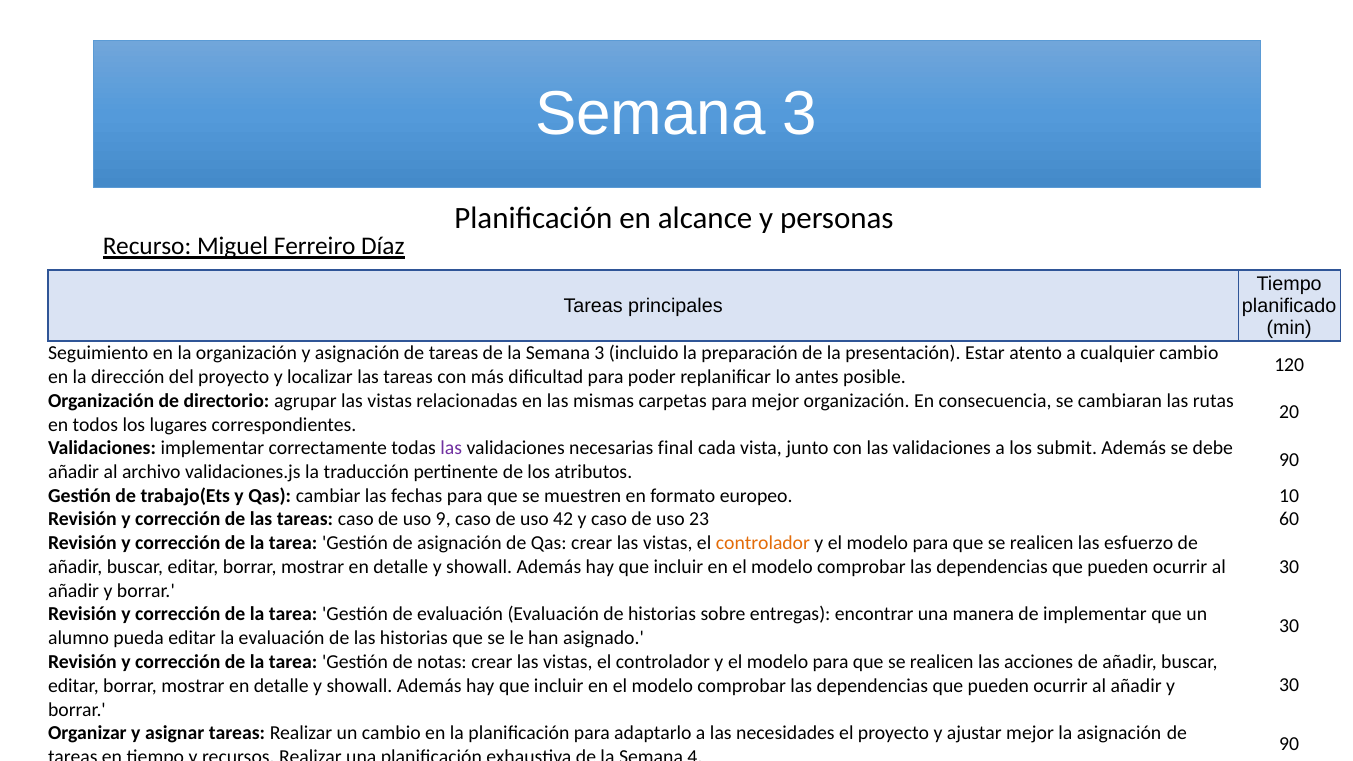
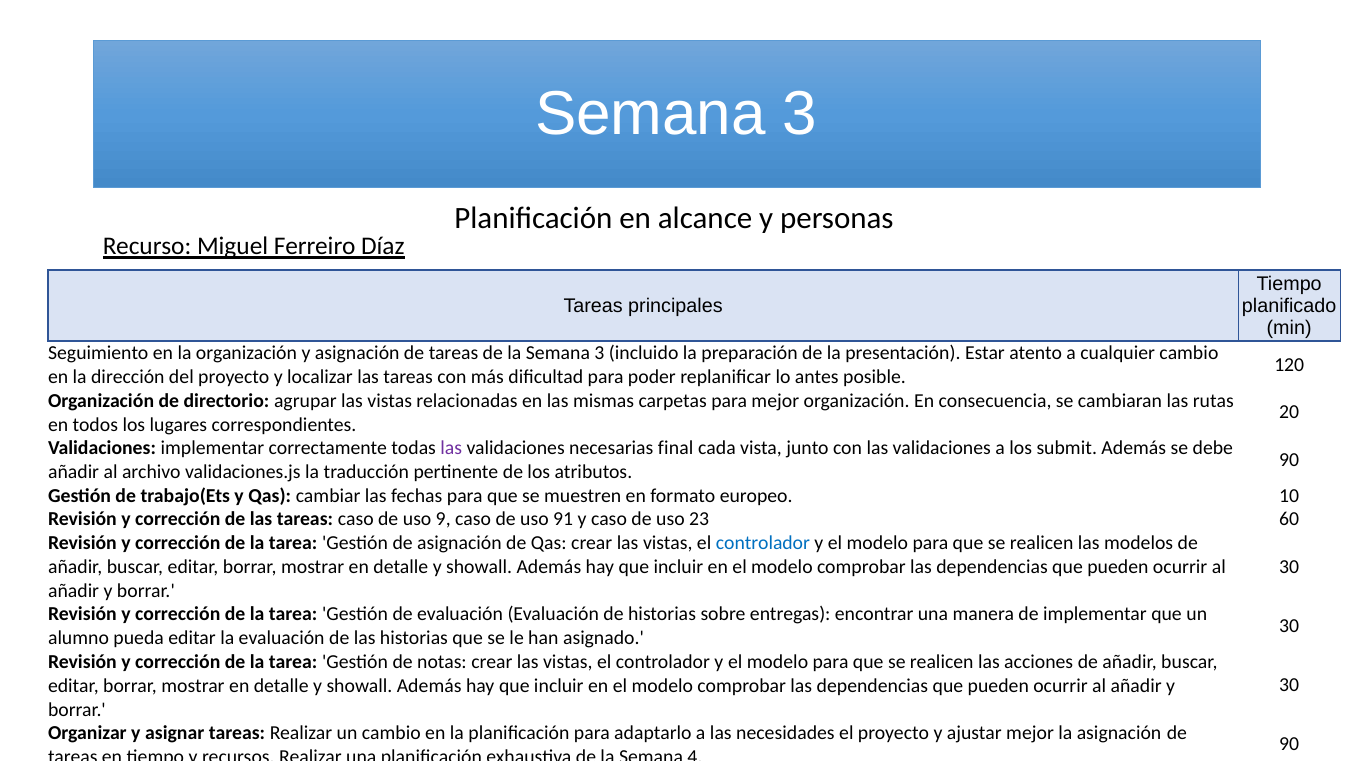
42: 42 -> 91
controlador at (763, 543) colour: orange -> blue
esfuerzo: esfuerzo -> modelos
